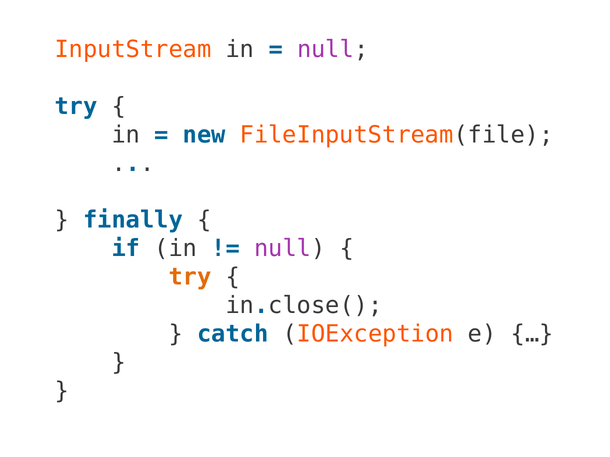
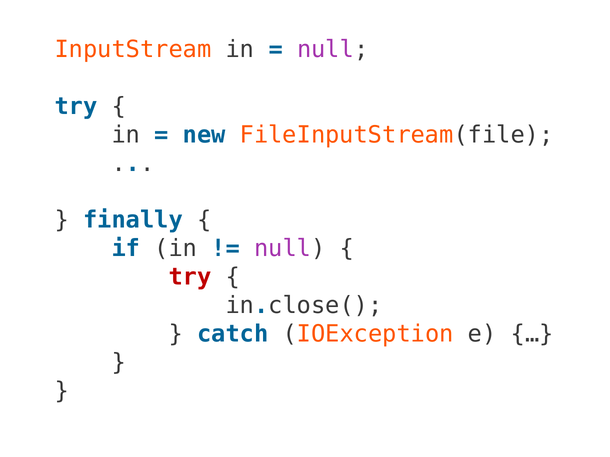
try at (190, 277) colour: orange -> red
